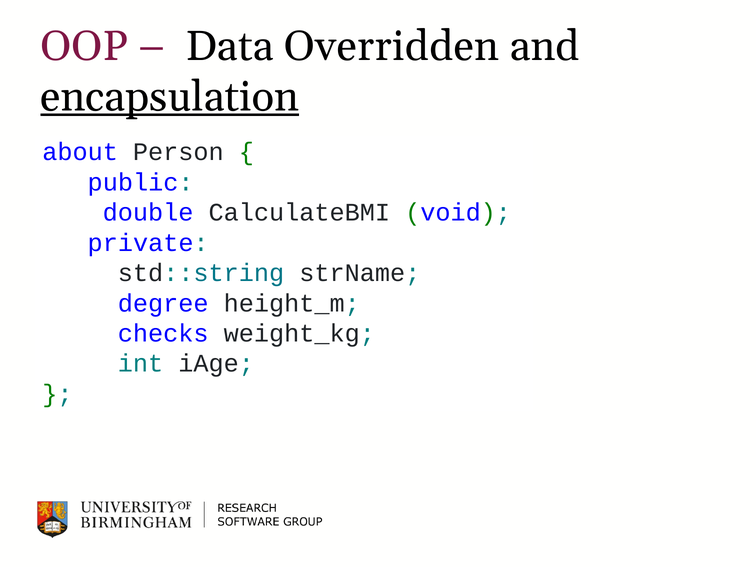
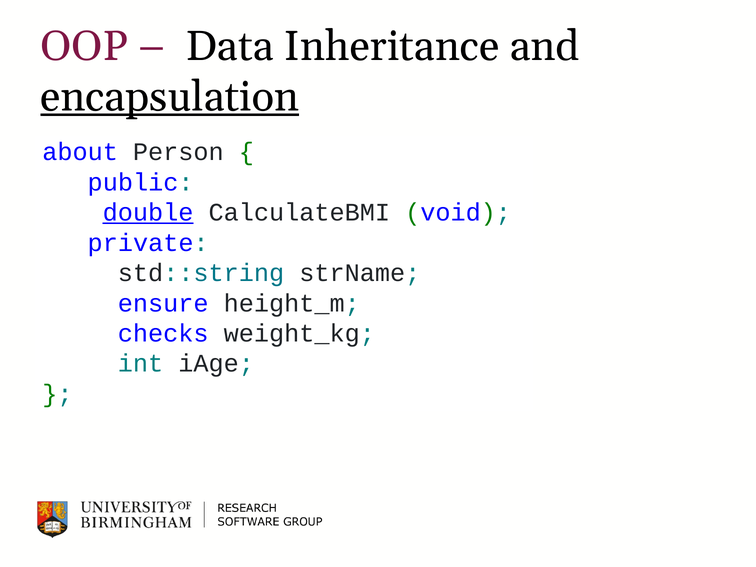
Overridden: Overridden -> Inheritance
double underline: none -> present
degree: degree -> ensure
